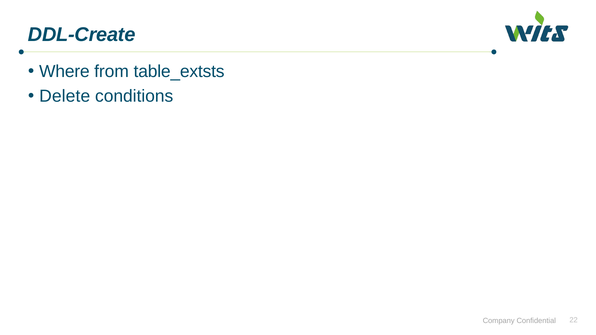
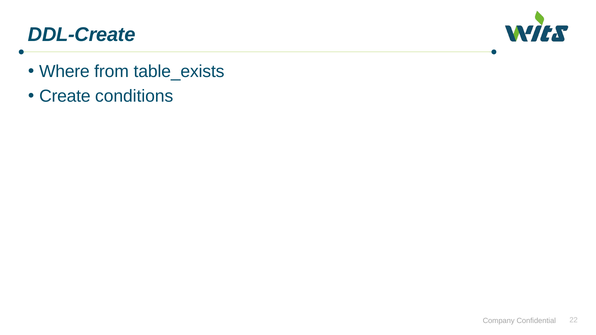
table_extsts: table_extsts -> table_exists
Delete: Delete -> Create
